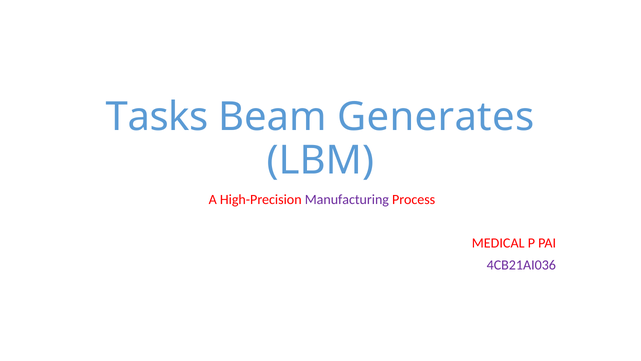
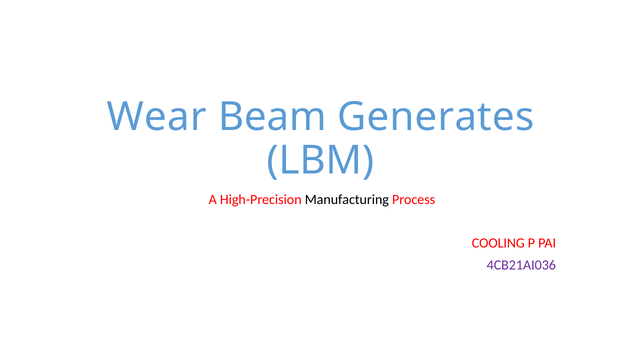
Tasks: Tasks -> Wear
Manufacturing colour: purple -> black
MEDICAL: MEDICAL -> COOLING
